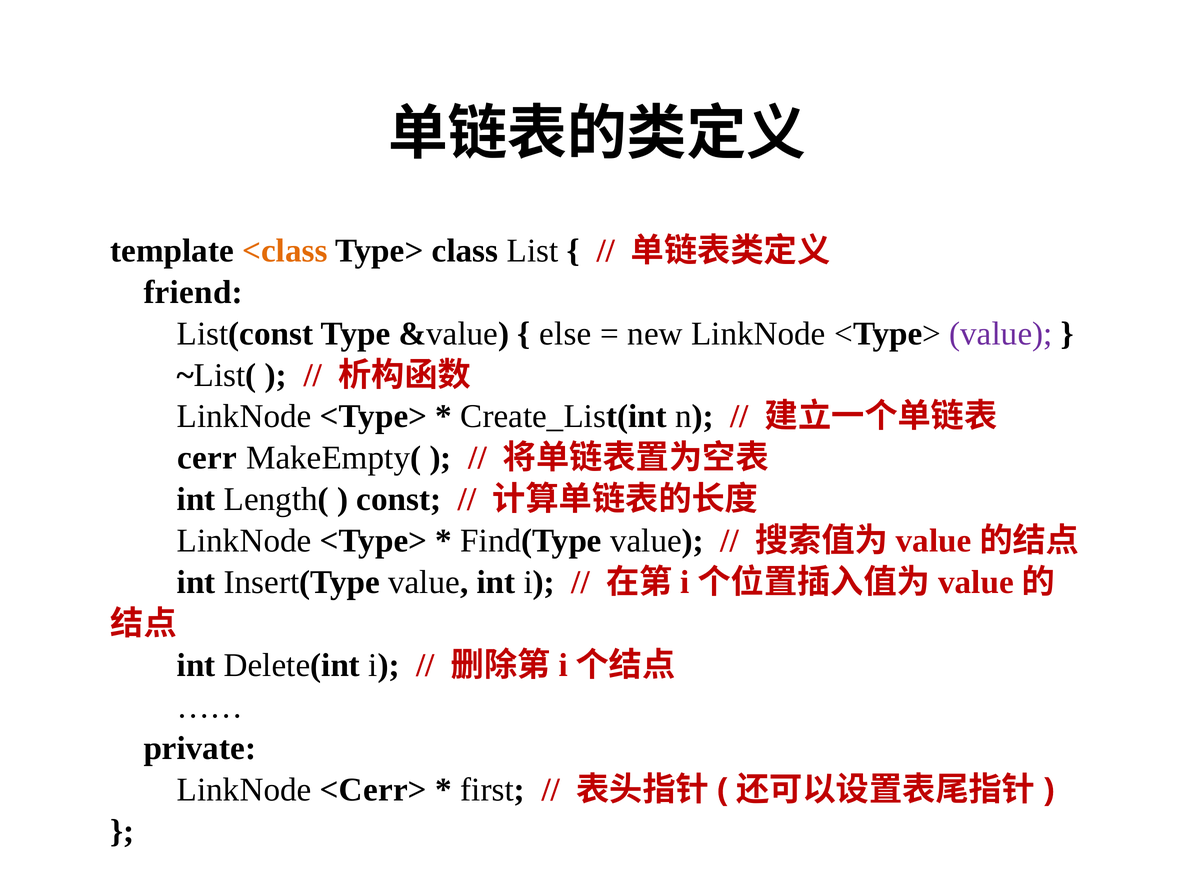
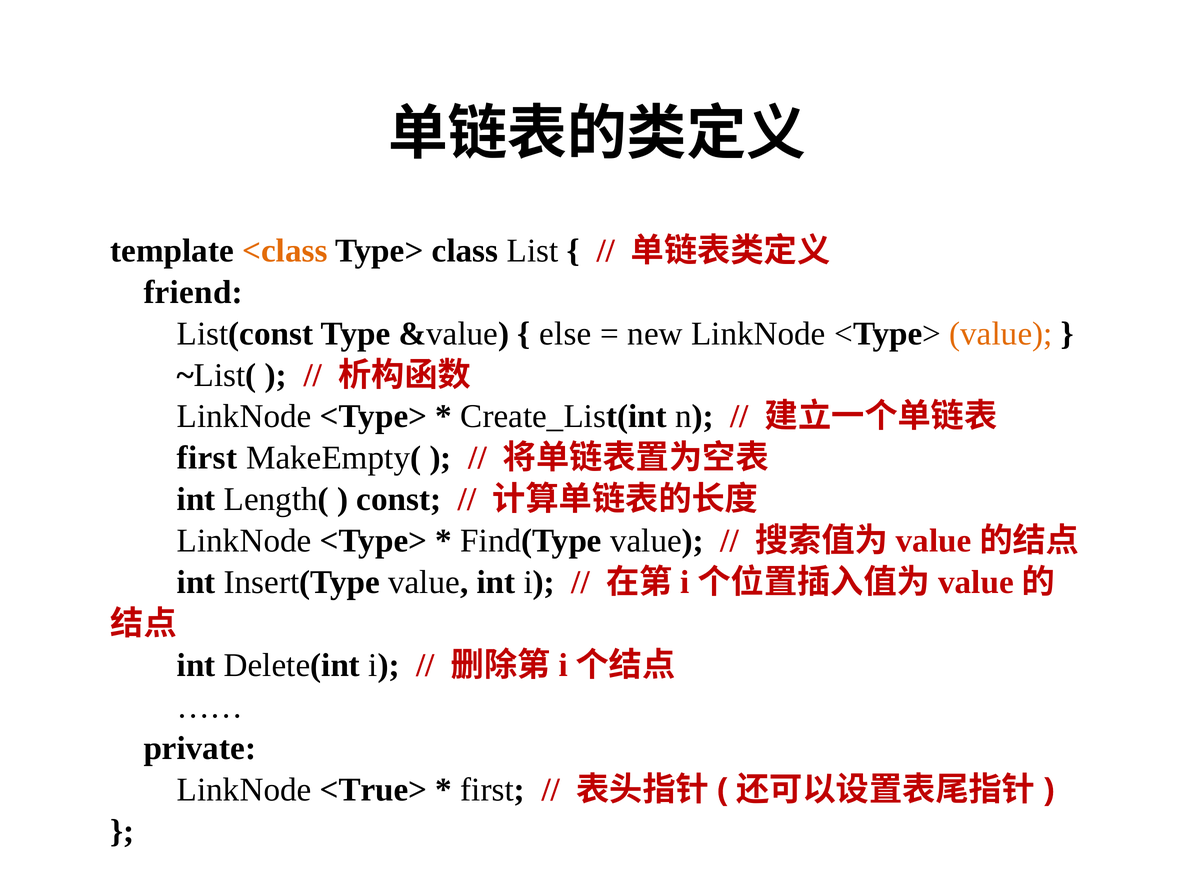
value at (1001, 333) colour: purple -> orange
cerr at (207, 458): cerr -> first
<Cerr>: <Cerr> -> <True>
